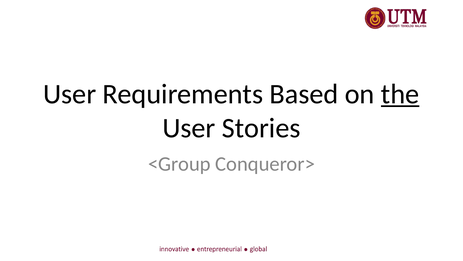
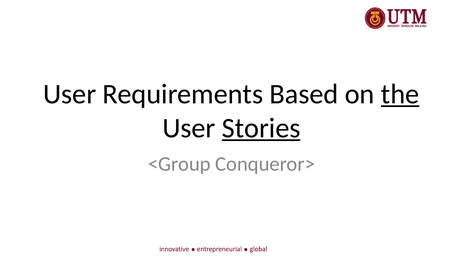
Stories underline: none -> present
